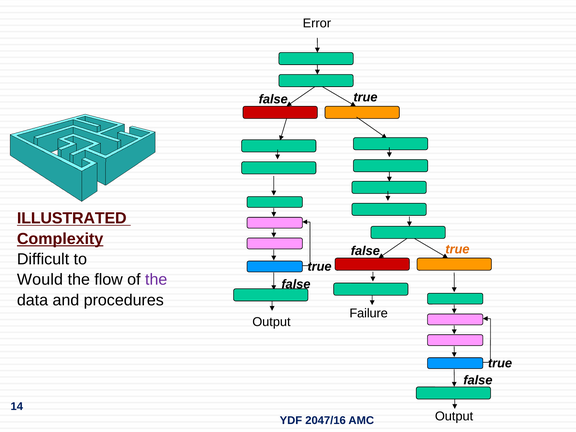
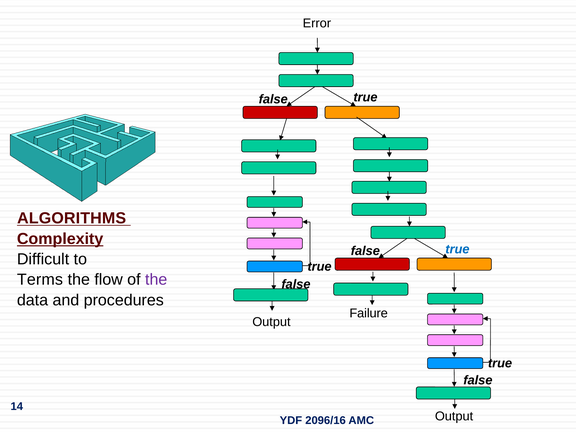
ILLUSTRATED: ILLUSTRATED -> ALGORITHMS
true at (457, 249) colour: orange -> blue
Would: Would -> Terms
2047/16: 2047/16 -> 2096/16
